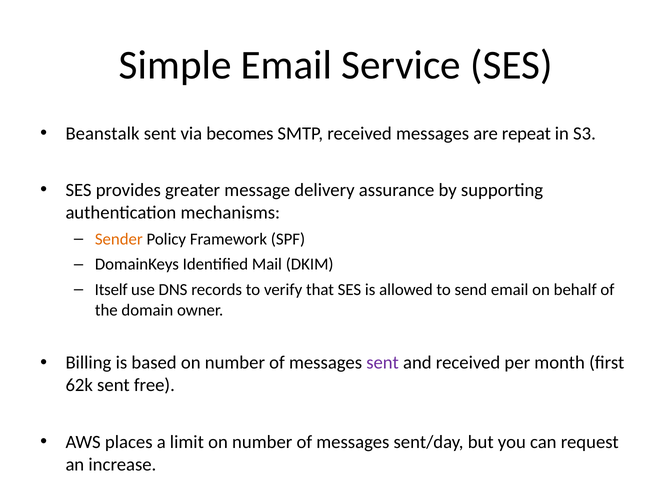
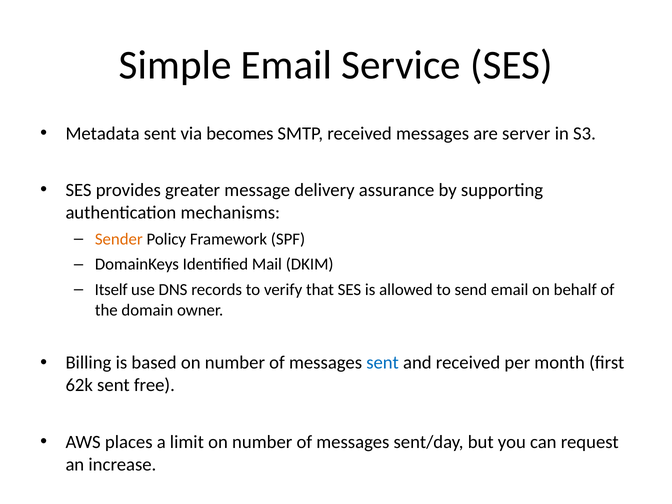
Beanstalk: Beanstalk -> Metadata
repeat: repeat -> server
sent at (383, 363) colour: purple -> blue
